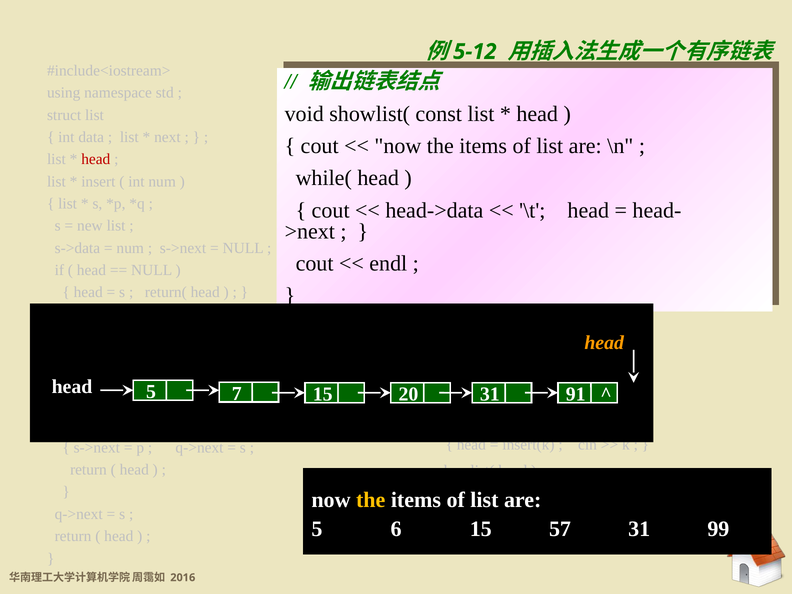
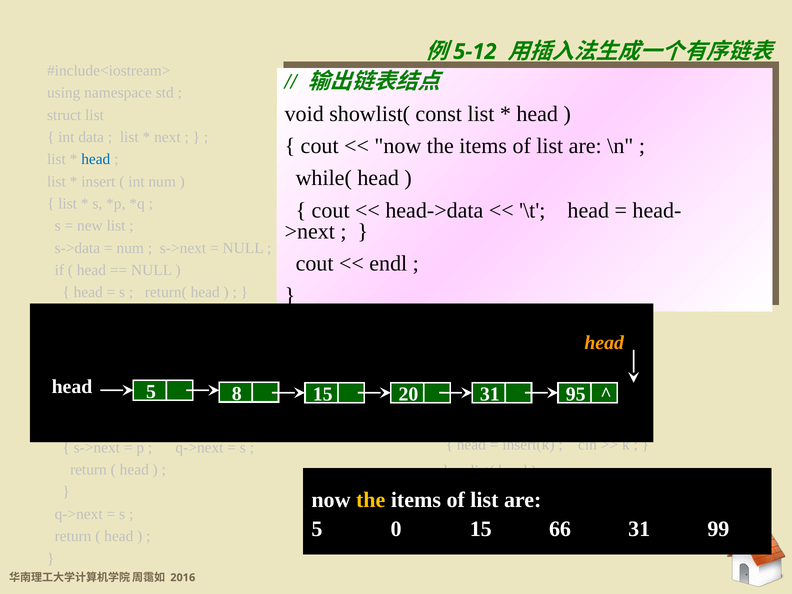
head at (96, 159) colour: red -> blue
7: 7 -> 8
91: 91 -> 95
5 6: 6 -> 0
57: 57 -> 66
